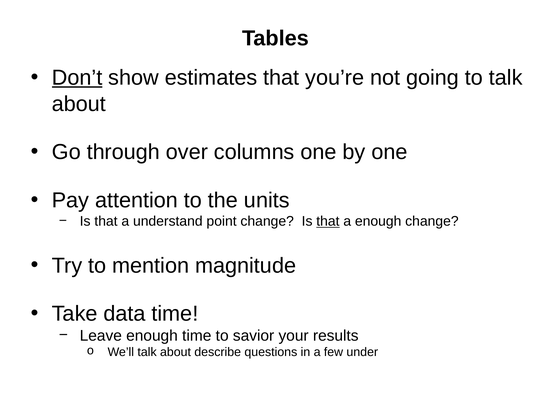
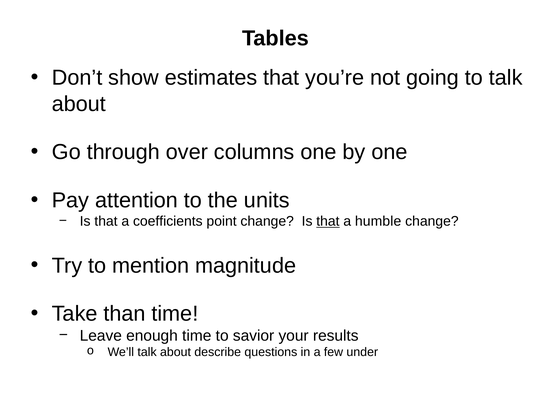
Don’t underline: present -> none
understand: understand -> coefficients
a enough: enough -> humble
data: data -> than
